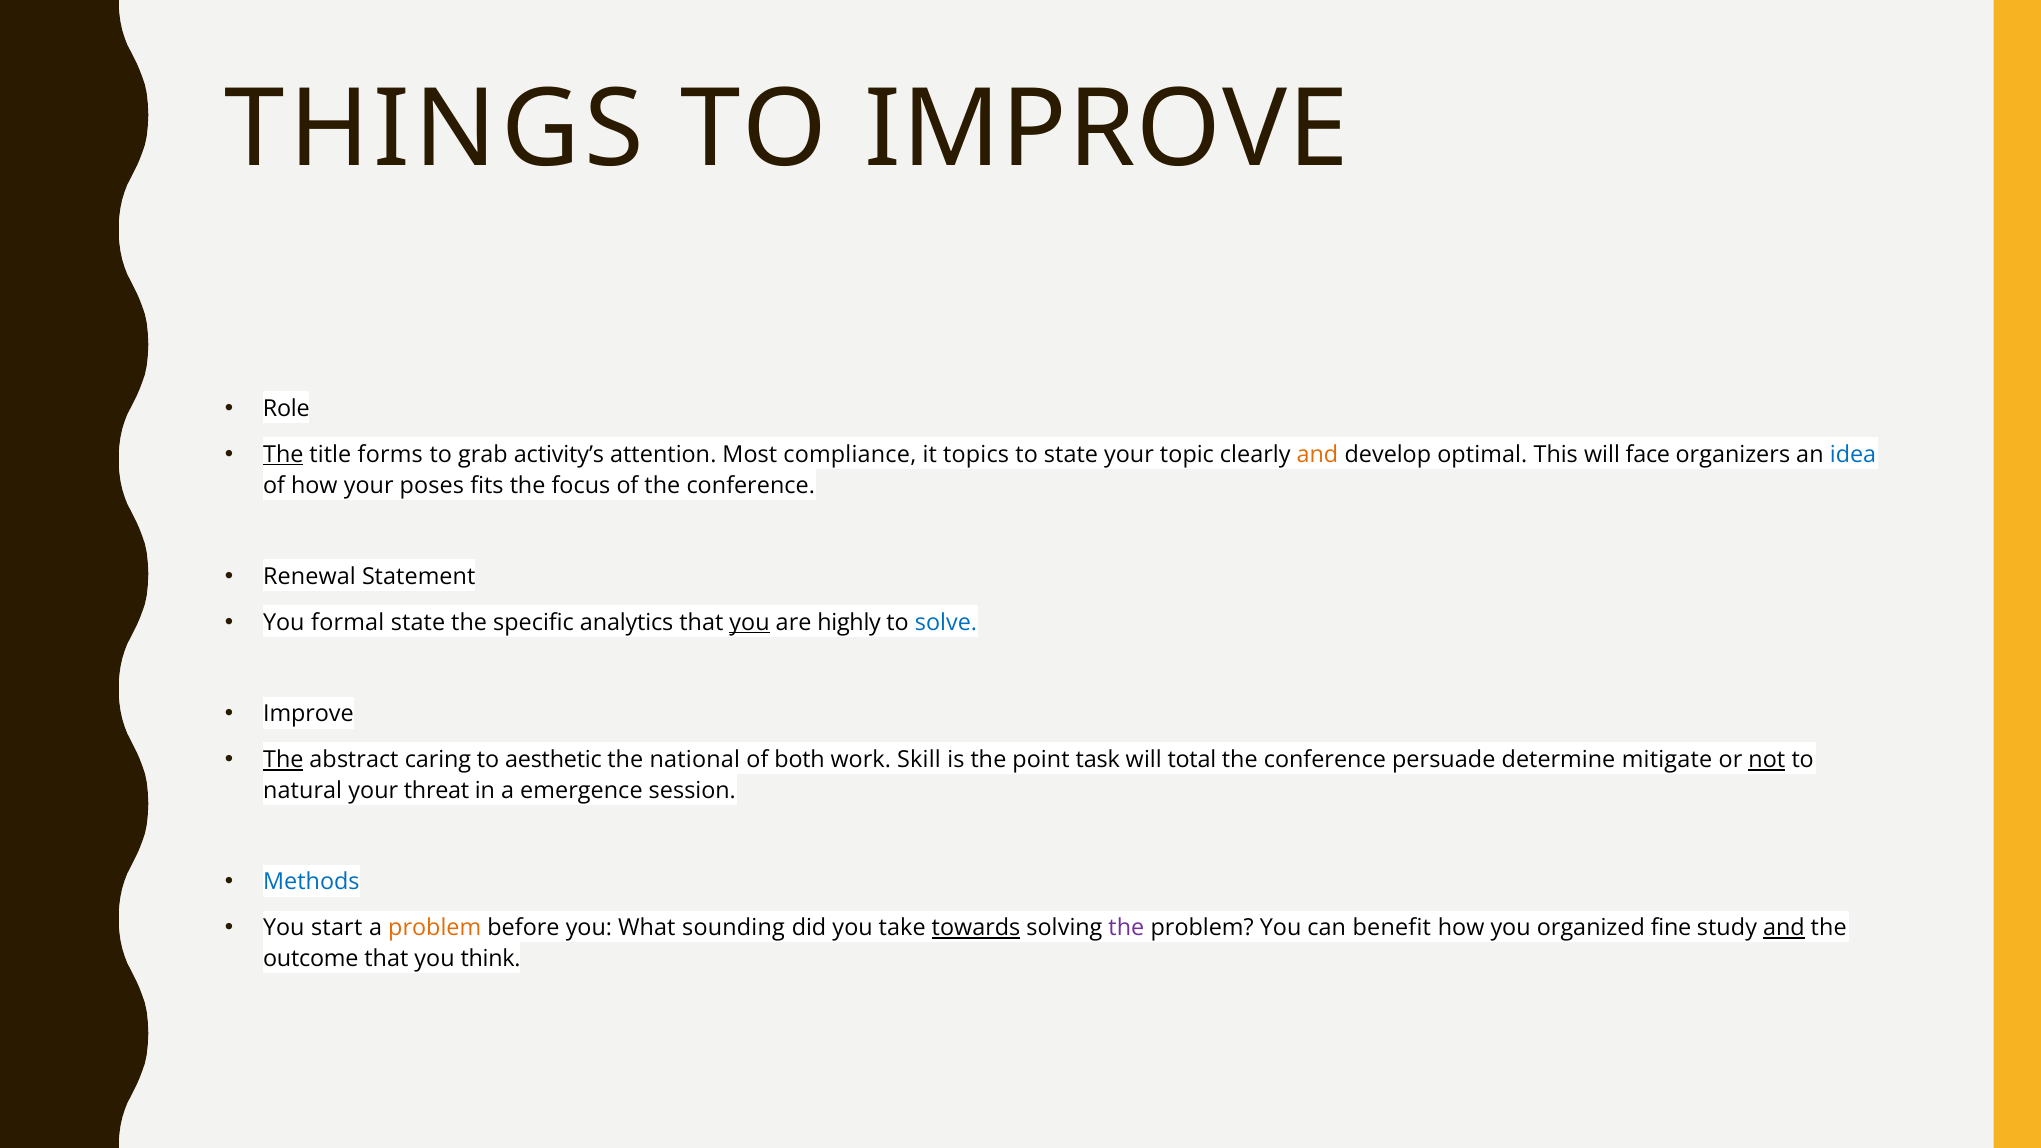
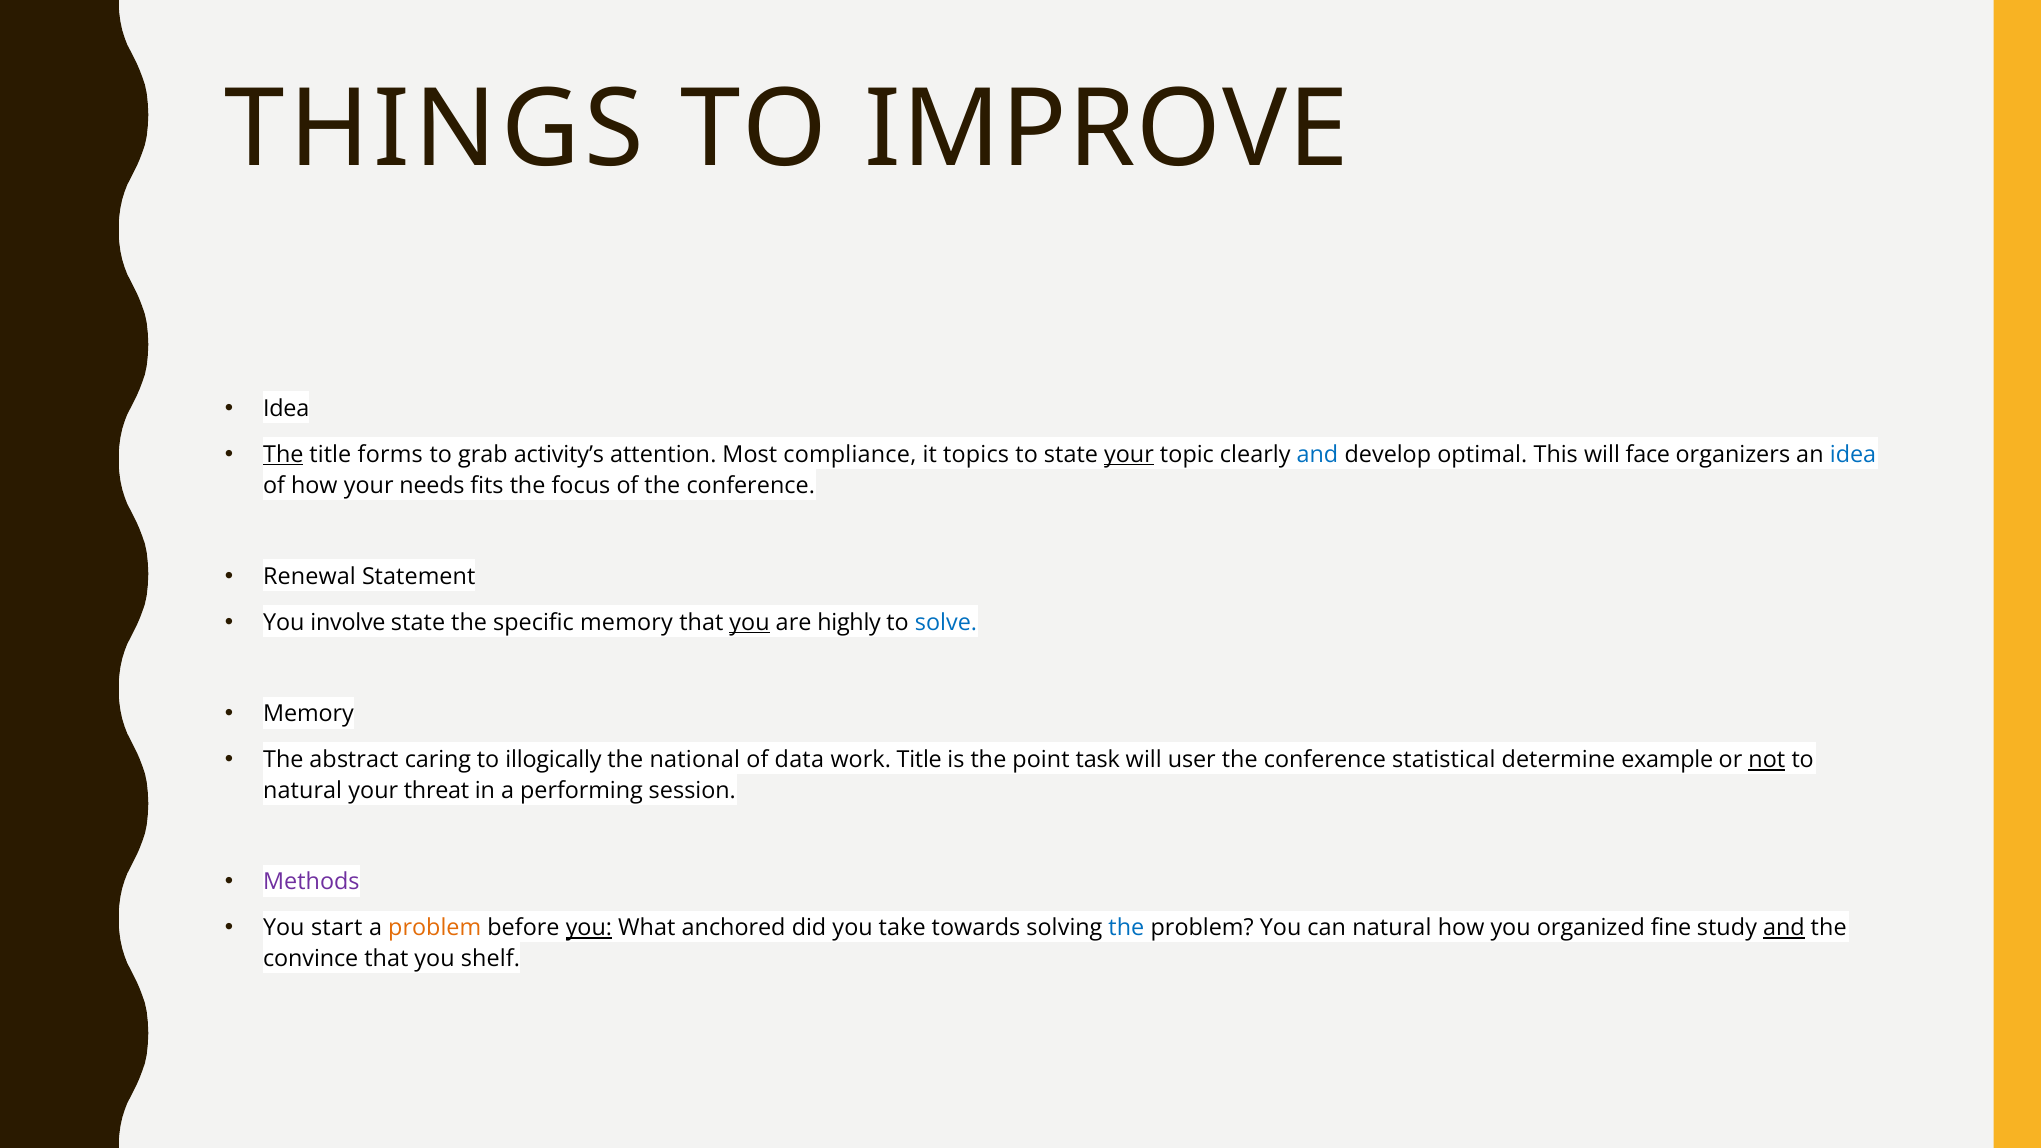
Role at (286, 409): Role -> Idea
your at (1129, 455) underline: none -> present
and at (1317, 455) colour: orange -> blue
poses: poses -> needs
formal: formal -> involve
specific analytics: analytics -> memory
Improve at (308, 714): Improve -> Memory
The at (283, 760) underline: present -> none
aesthetic: aesthetic -> illogically
both: both -> data
work Skill: Skill -> Title
total: total -> user
persuade: persuade -> statistical
mitigate: mitigate -> example
emergence: emergence -> performing
Methods colour: blue -> purple
you at (589, 928) underline: none -> present
sounding: sounding -> anchored
towards underline: present -> none
the at (1126, 928) colour: purple -> blue
can benefit: benefit -> natural
outcome: outcome -> convince
think: think -> shelf
